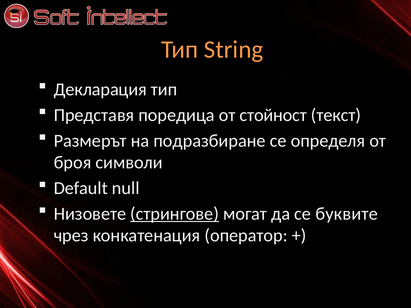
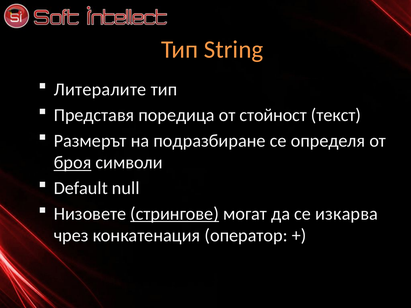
Декларация: Декларация -> Литералите
броя underline: none -> present
буквите: буквите -> изкарва
